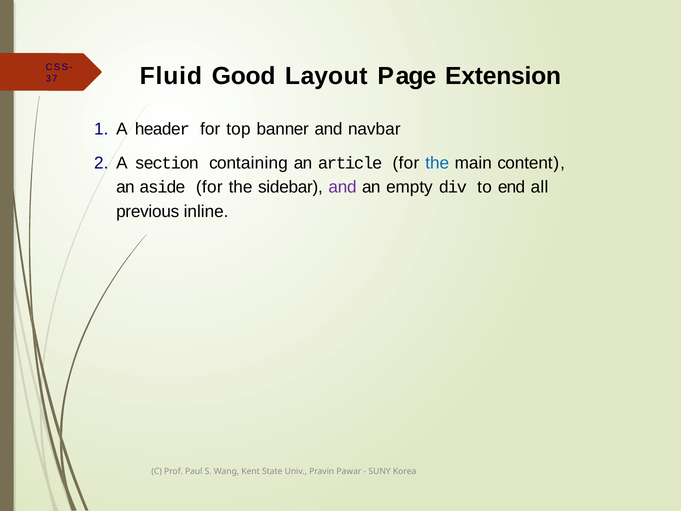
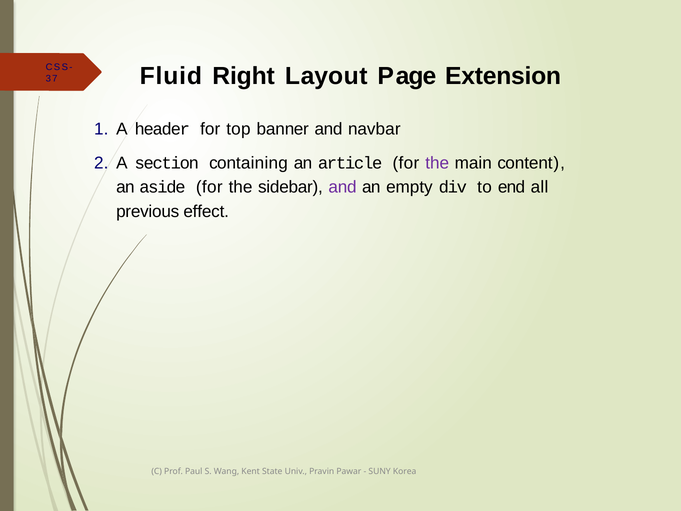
Good: Good -> Right
the at (437, 163) colour: blue -> purple
inline: inline -> effect
